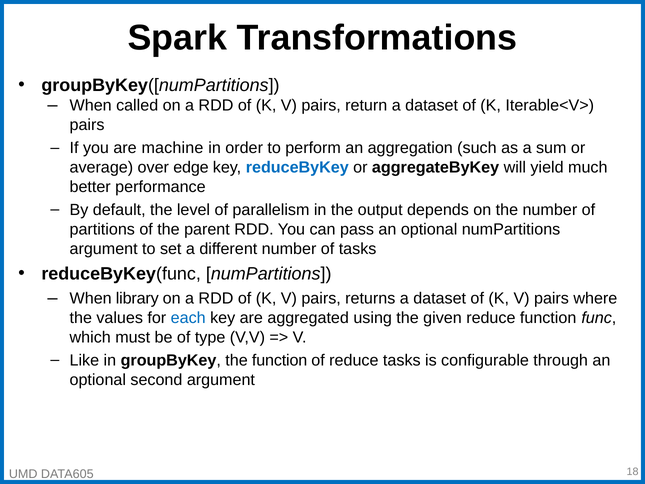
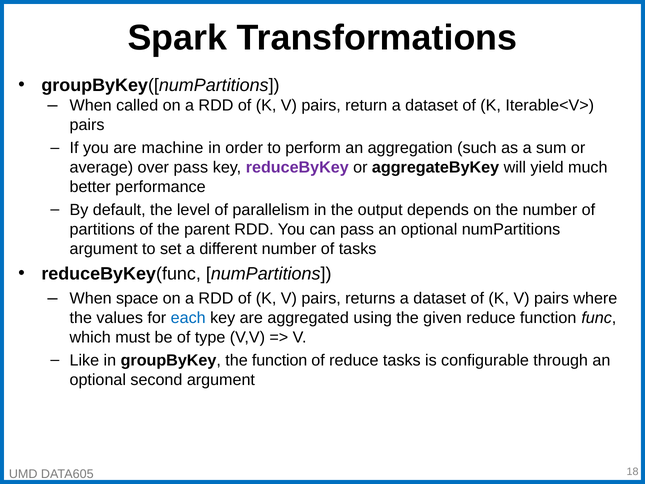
over edge: edge -> pass
reduceByKey colour: blue -> purple
library: library -> space
